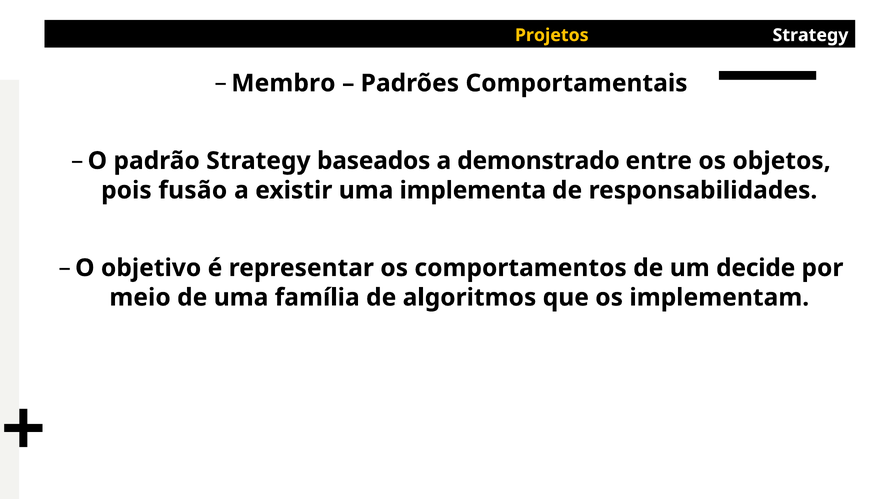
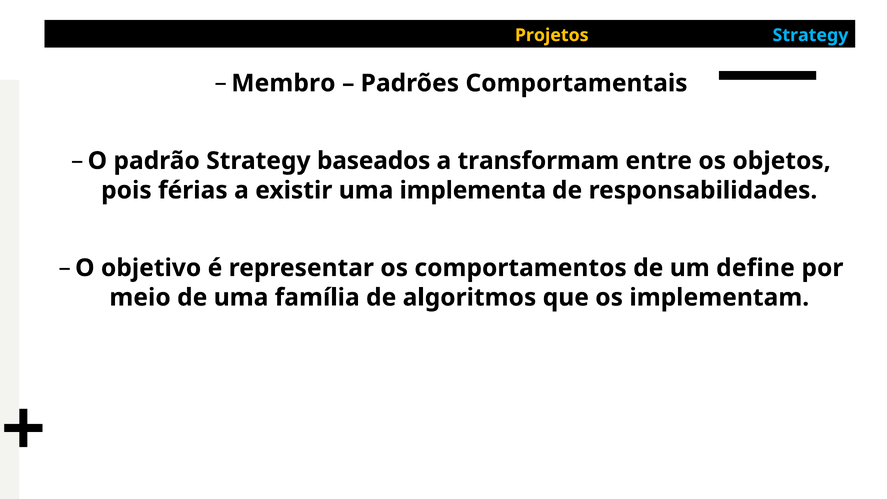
Strategy at (810, 35) colour: white -> light blue
demonstrado: demonstrado -> transformam
fusão: fusão -> férias
decide: decide -> define
